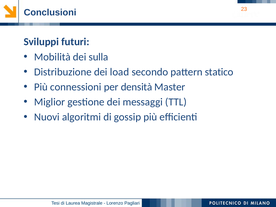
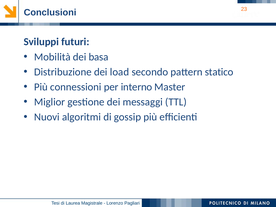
sulla: sulla -> basa
densità: densità -> interno
